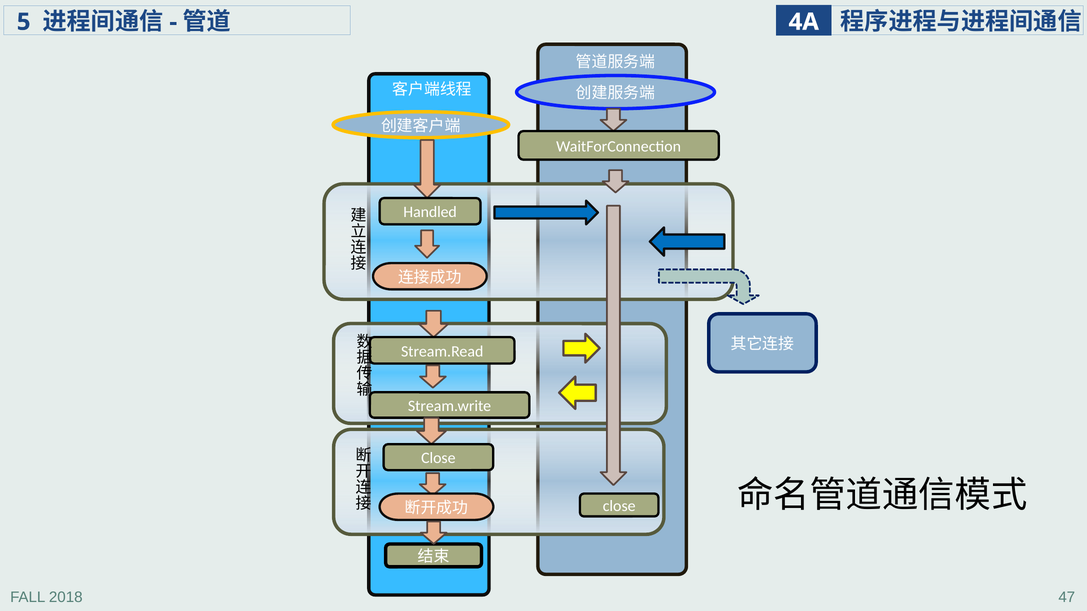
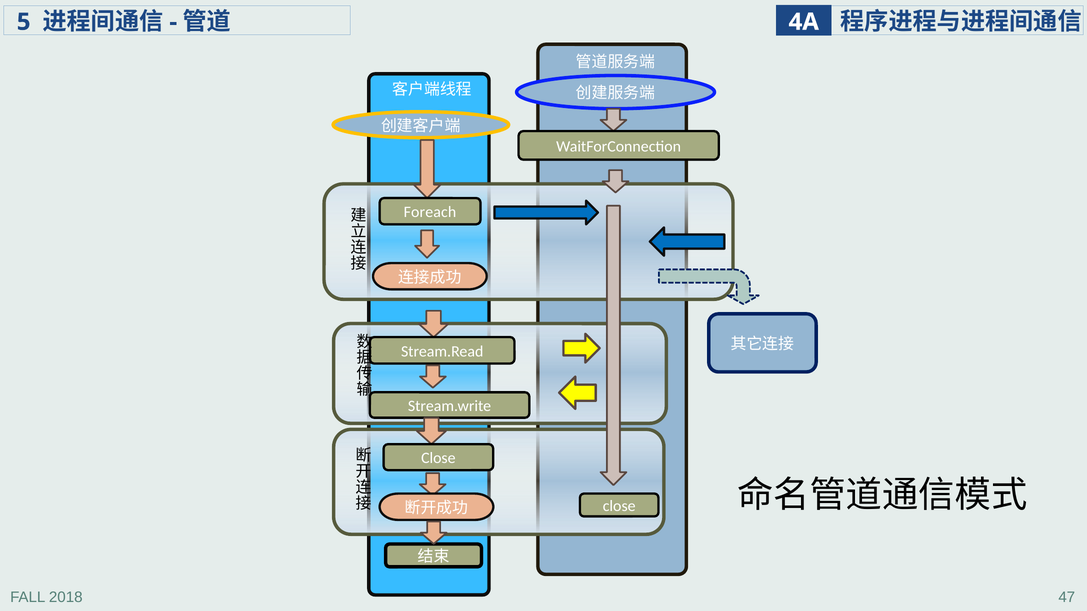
Handled: Handled -> Foreach
